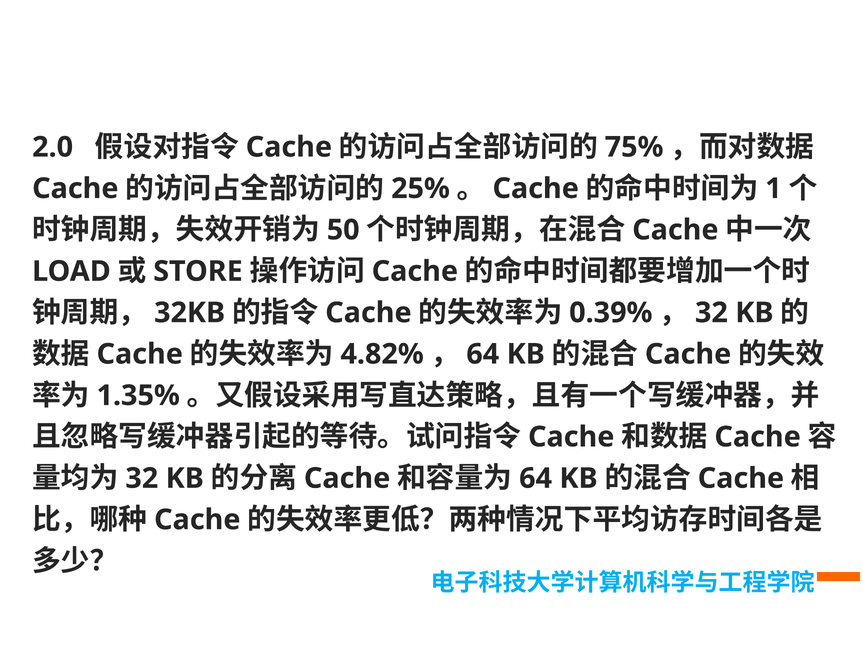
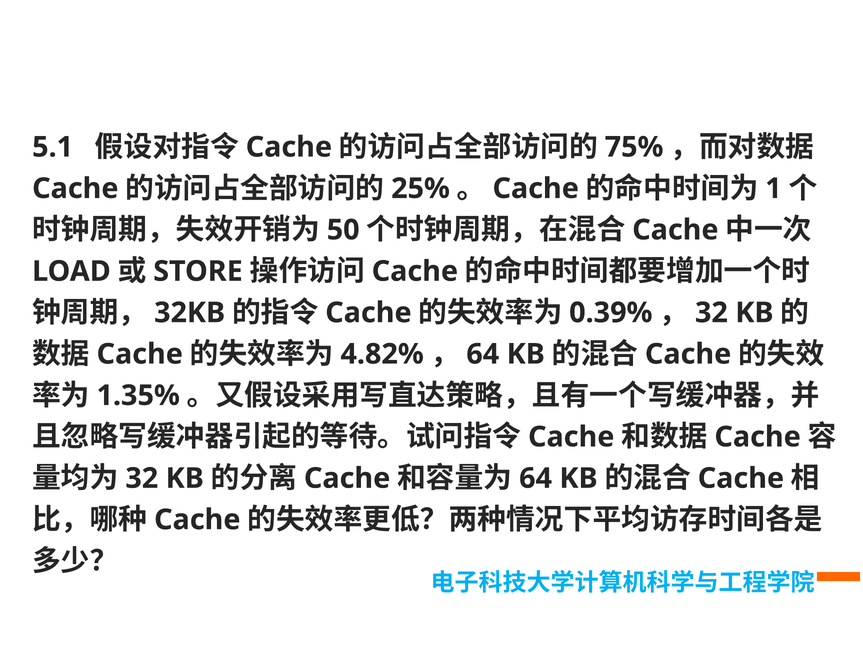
2.0: 2.0 -> 5.1
